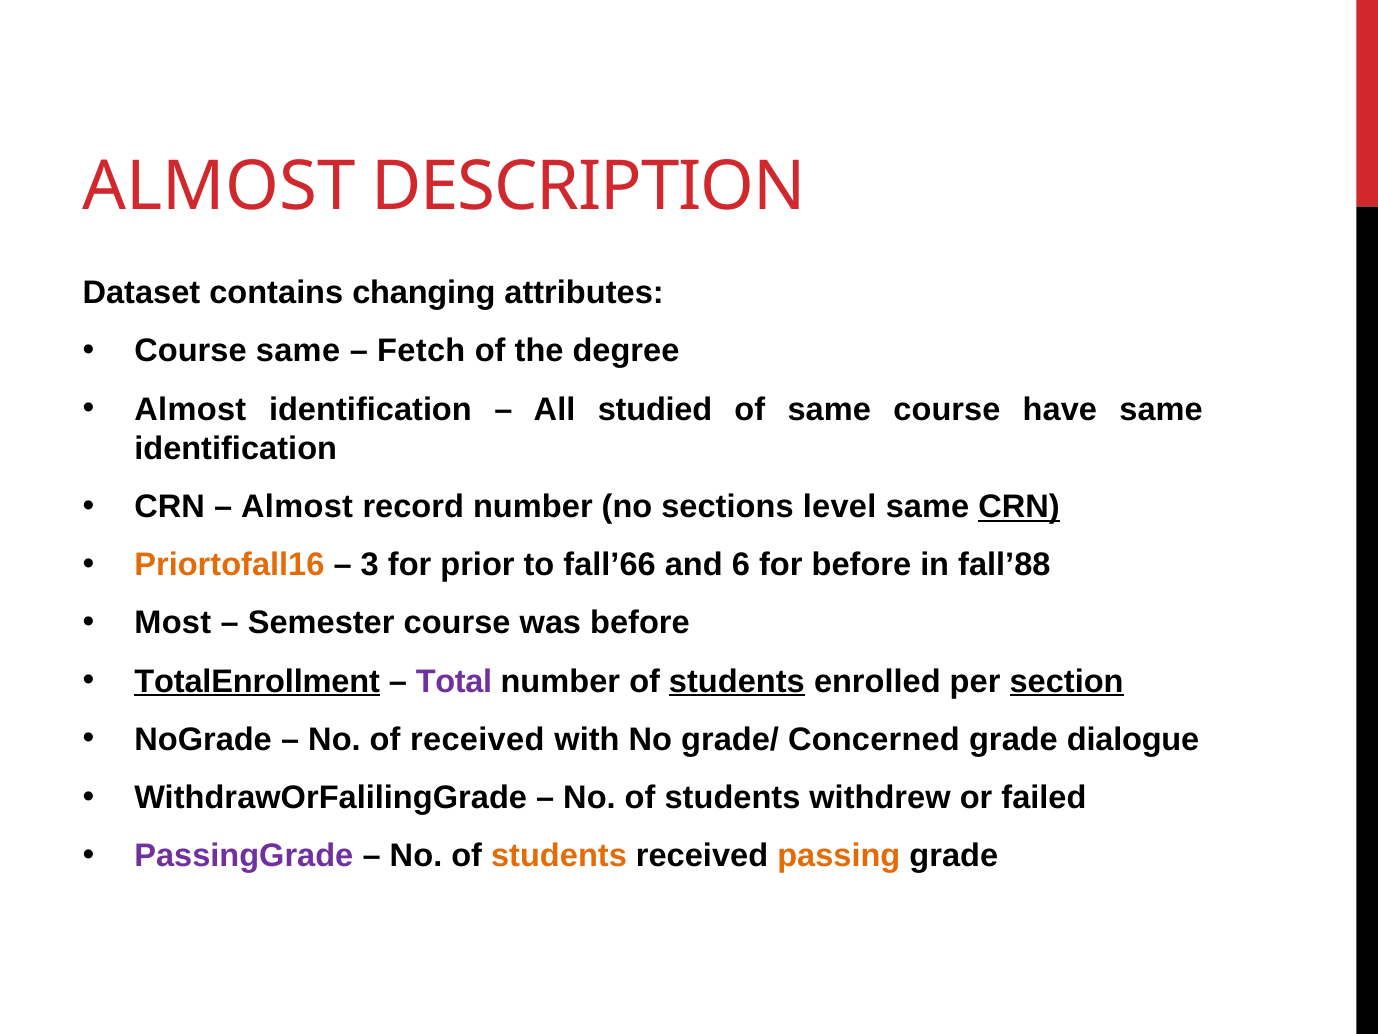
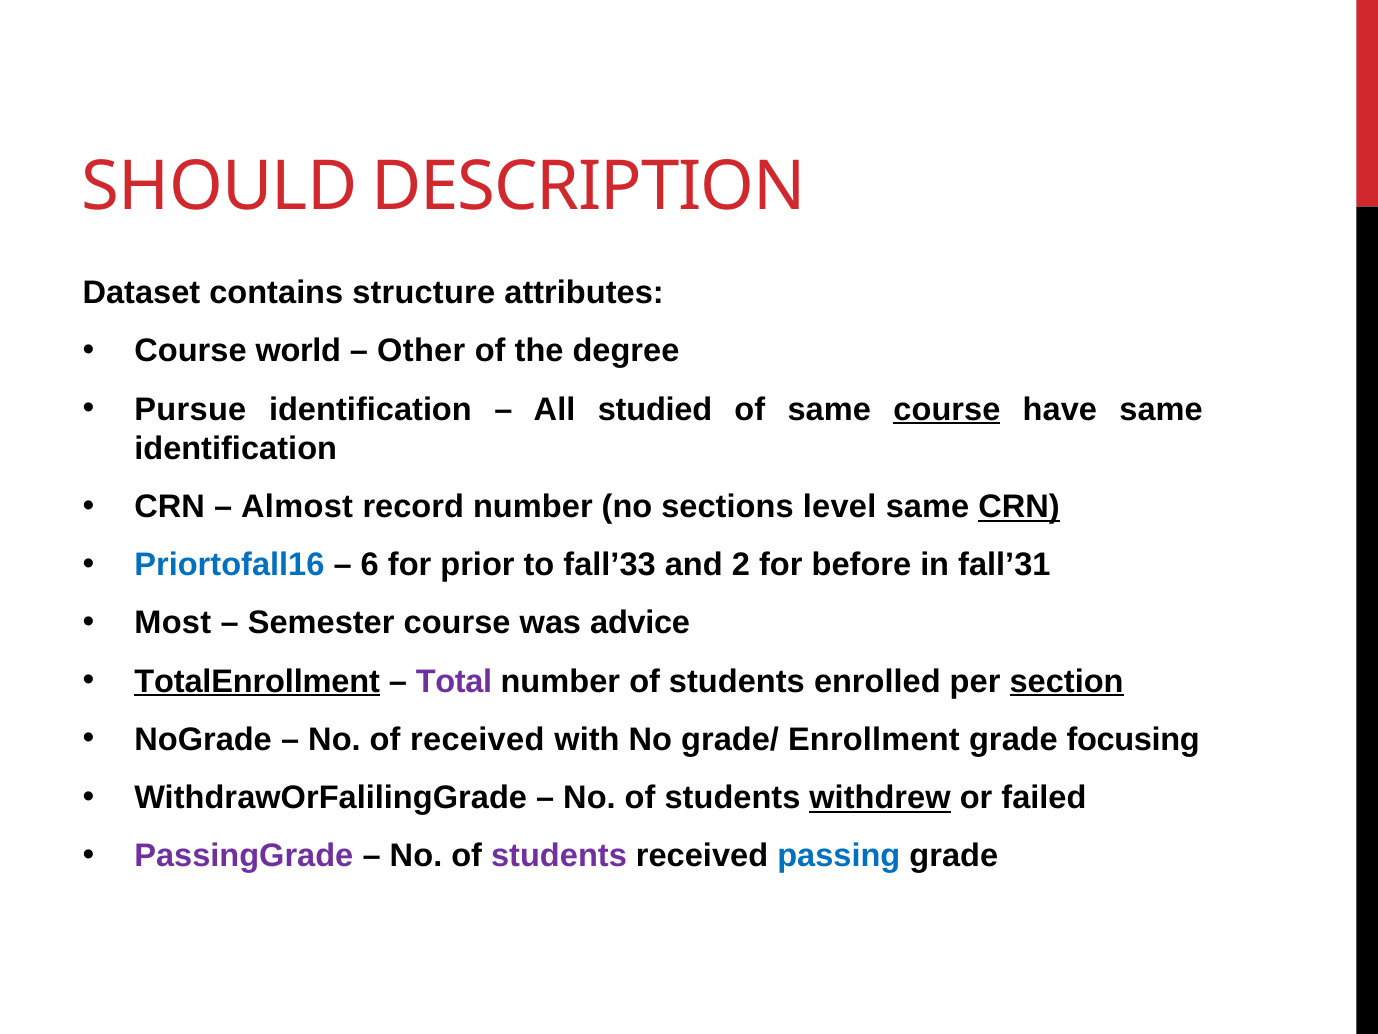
ALMOST at (219, 186): ALMOST -> SHOULD
changing: changing -> structure
Course same: same -> world
Fetch: Fetch -> Other
Almost at (190, 409): Almost -> Pursue
course at (947, 409) underline: none -> present
Priortofall16 colour: orange -> blue
3: 3 -> 6
fall’66: fall’66 -> fall’33
6: 6 -> 2
fall’88: fall’88 -> fall’31
was before: before -> advice
students at (737, 681) underline: present -> none
Concerned: Concerned -> Enrollment
dialogue: dialogue -> focusing
withdrew underline: none -> present
students at (559, 856) colour: orange -> purple
passing colour: orange -> blue
